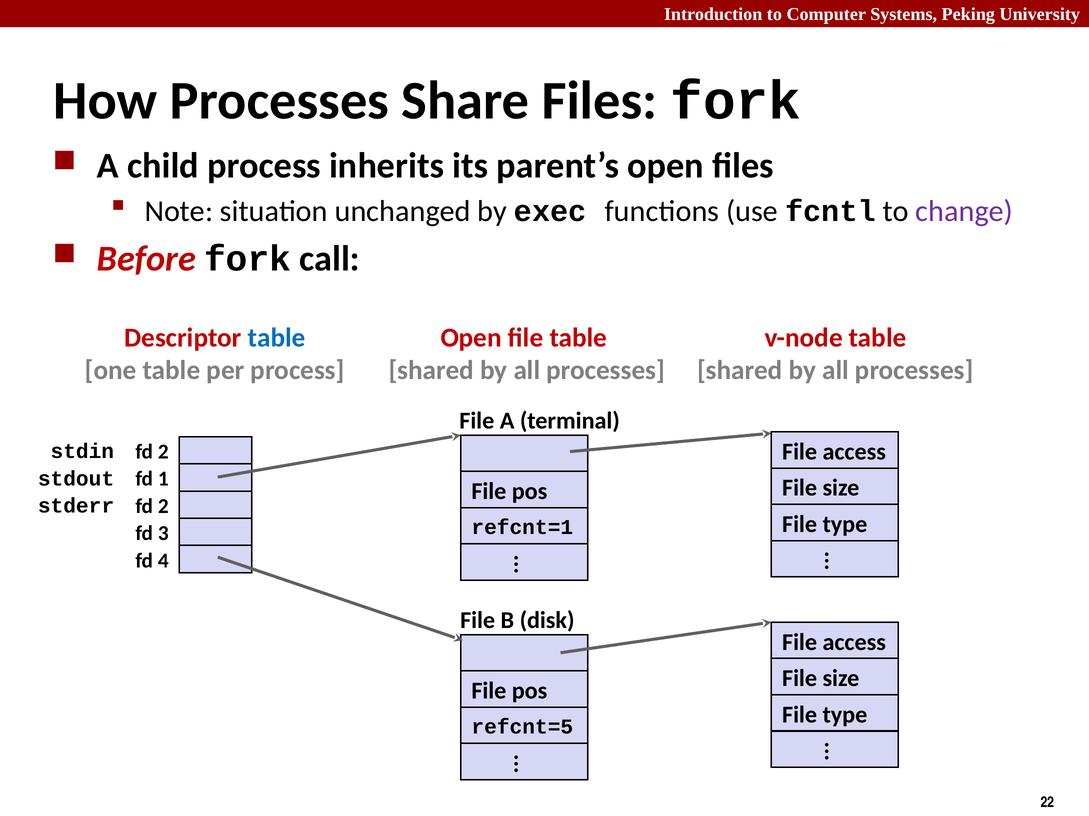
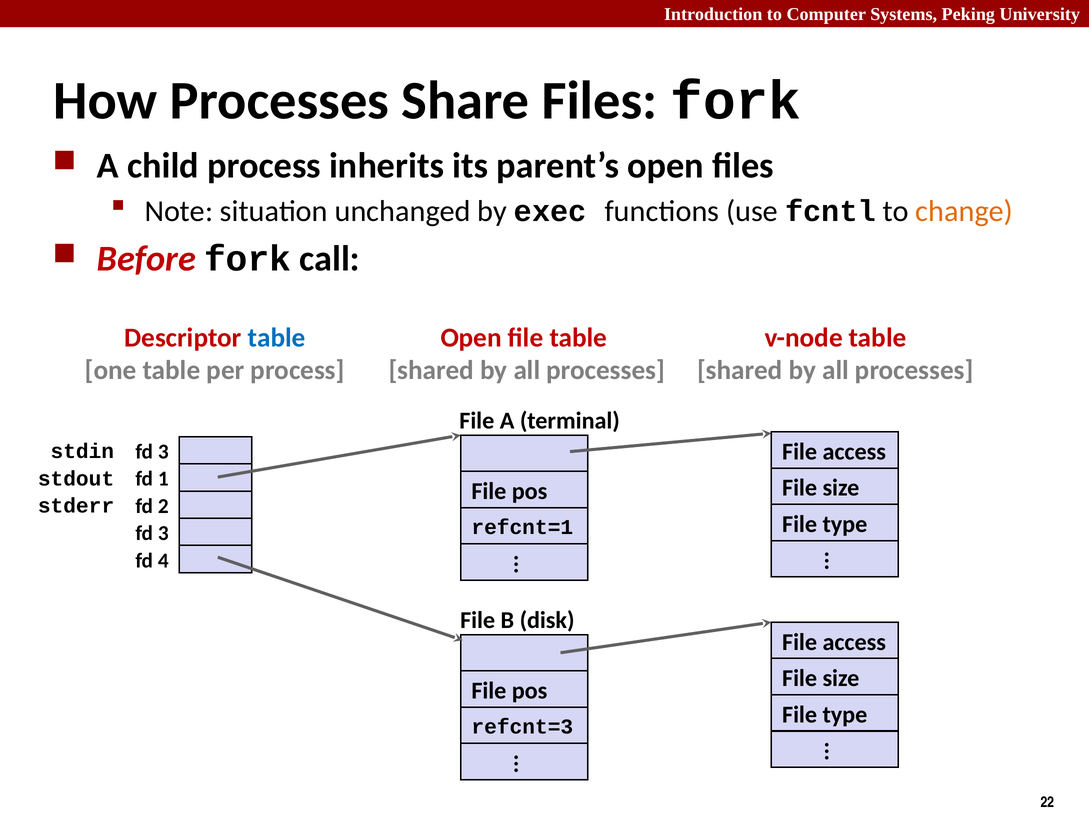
change colour: purple -> orange
2 at (163, 452): 2 -> 3
refcnt=5: refcnt=5 -> refcnt=3
